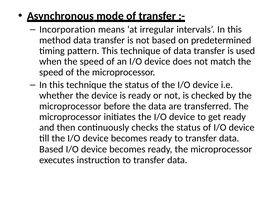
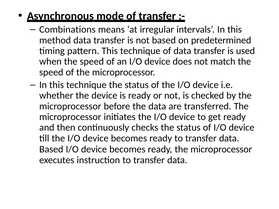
Incorporation: Incorporation -> Combinations
